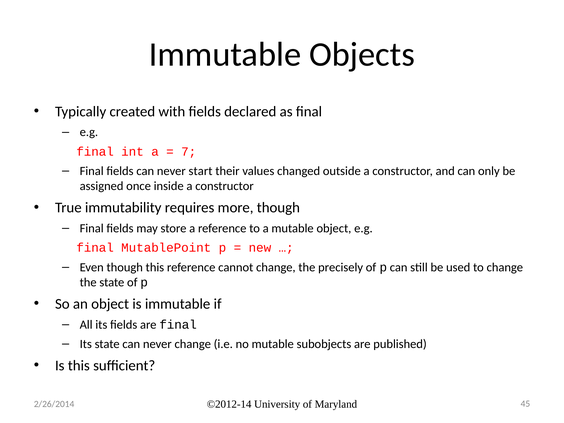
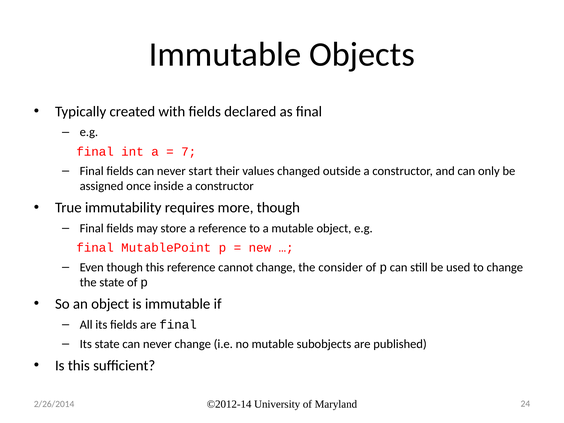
precisely: precisely -> consider
45: 45 -> 24
